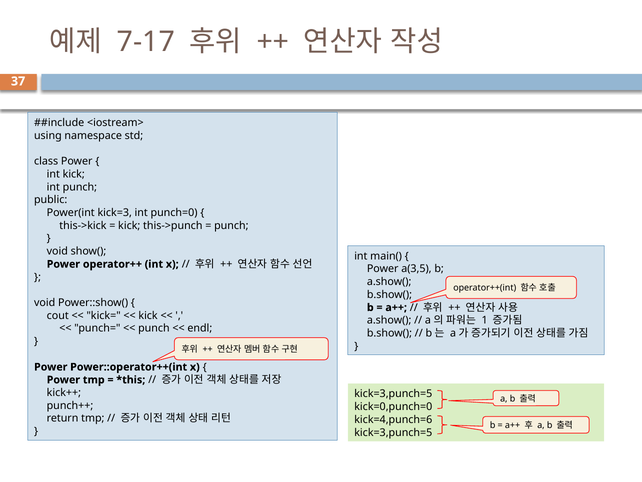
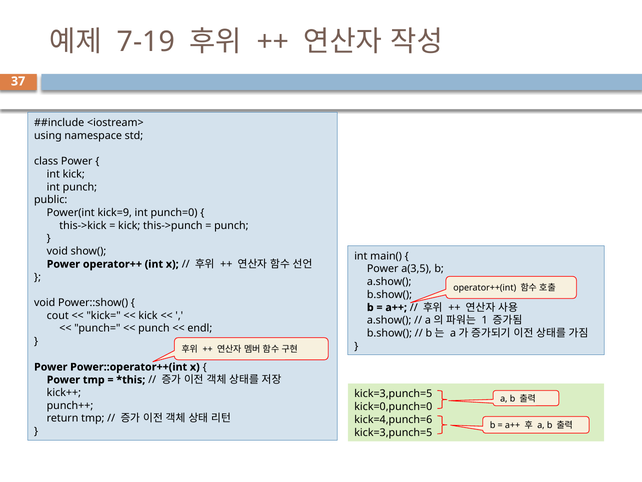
7-17: 7-17 -> 7-19
kick=3: kick=3 -> kick=9
